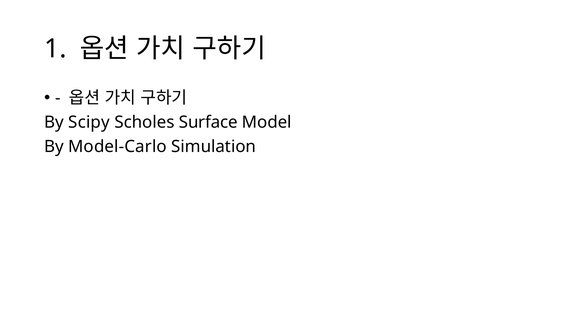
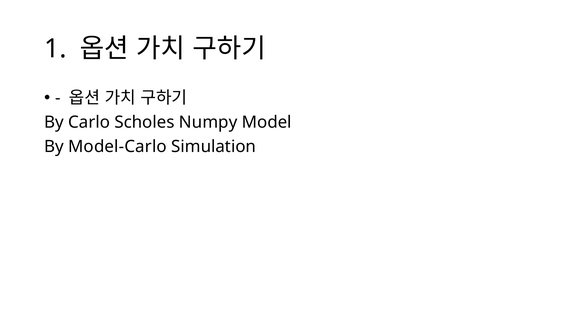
Scipy: Scipy -> Carlo
Surface: Surface -> Numpy
